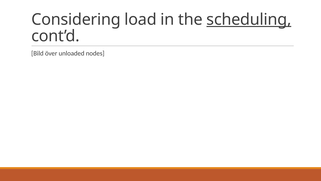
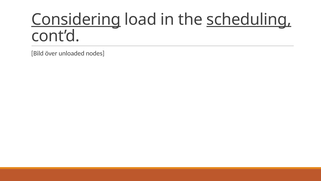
Considering underline: none -> present
